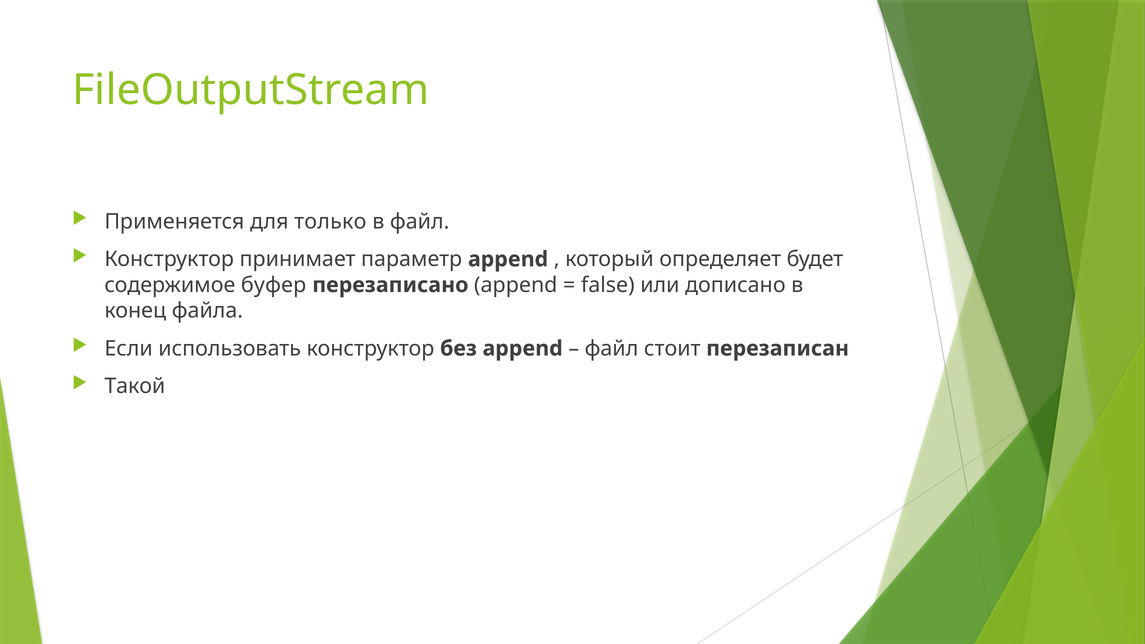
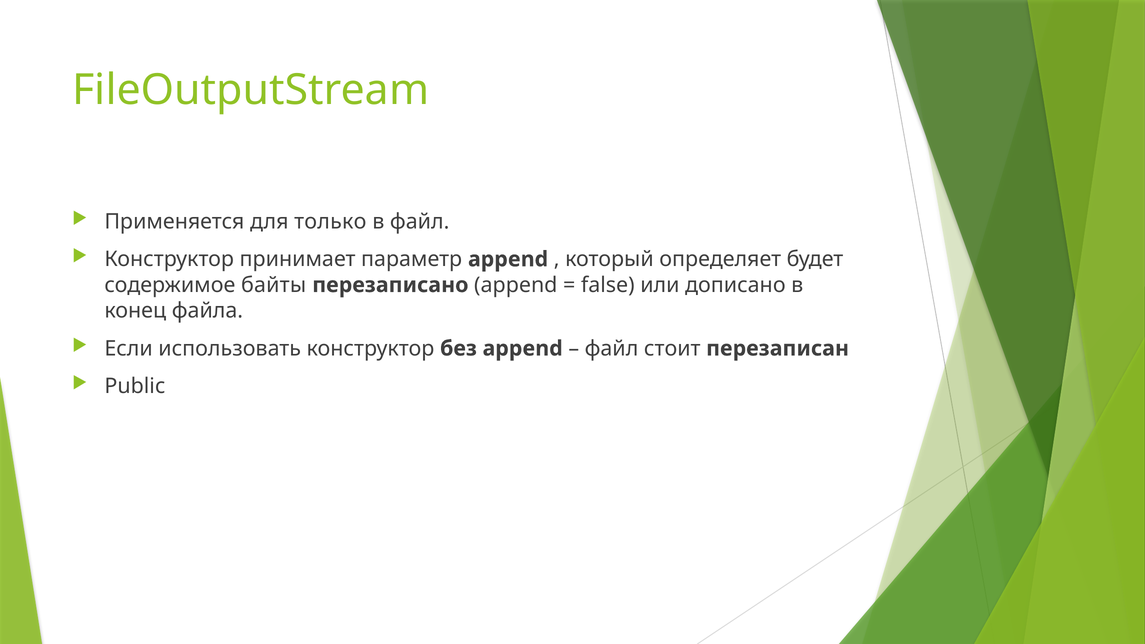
буфер: буфер -> байты
Такой: Такой -> Public
